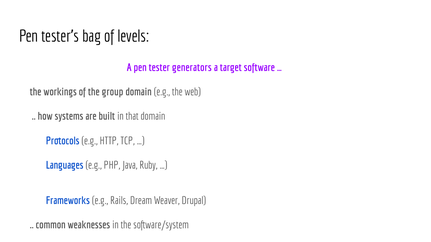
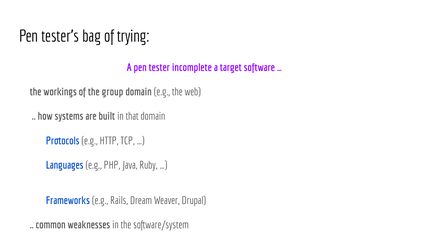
levels: levels -> trying
generators: generators -> incomplete
